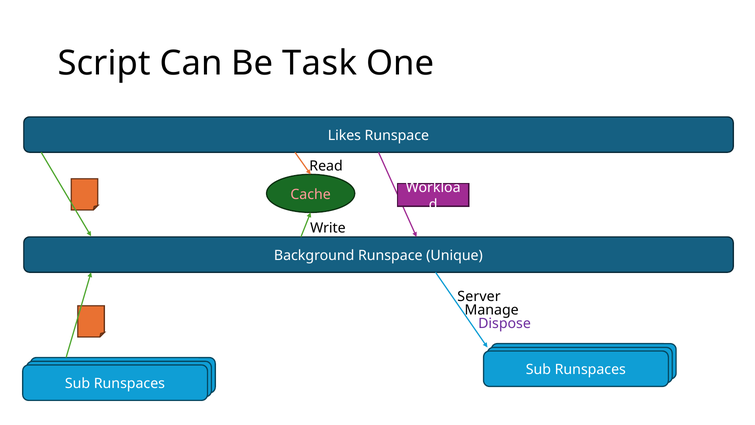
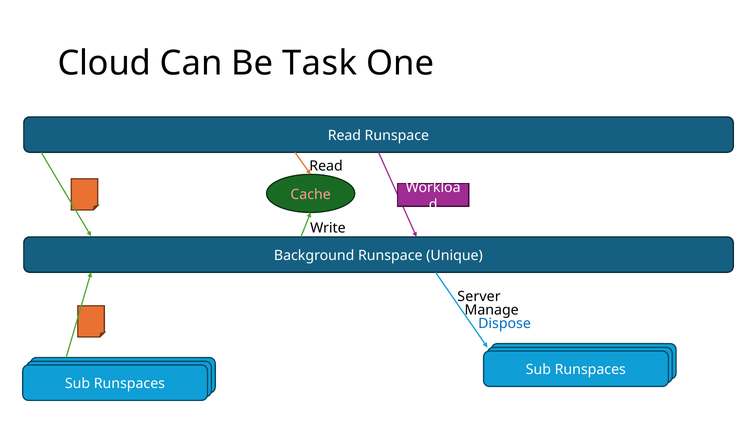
Script: Script -> Cloud
Likes at (344, 135): Likes -> Read
Dispose colour: purple -> blue
